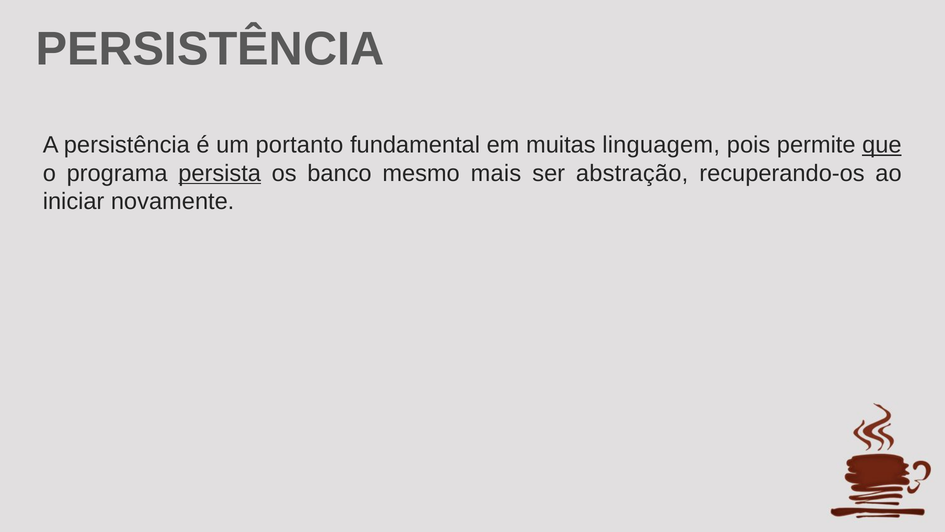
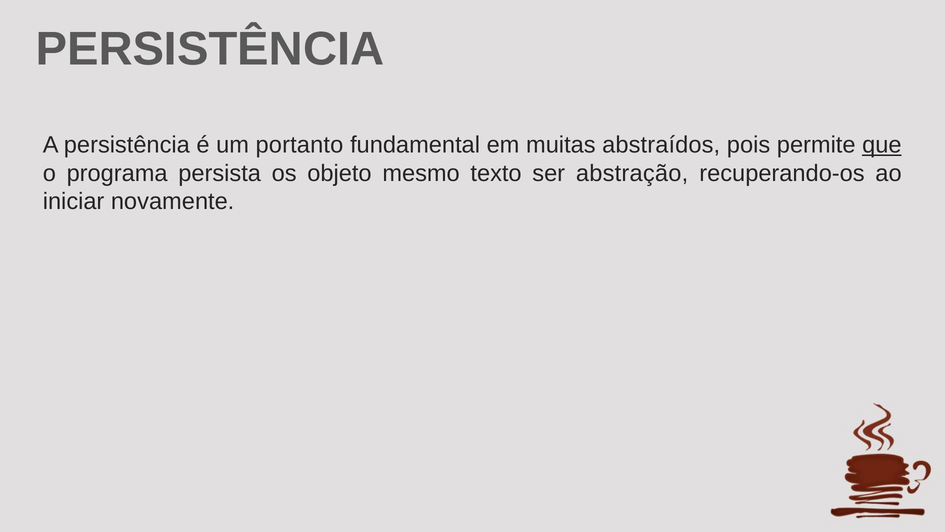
linguagem: linguagem -> abstraídos
persista underline: present -> none
banco: banco -> objeto
mais: mais -> texto
